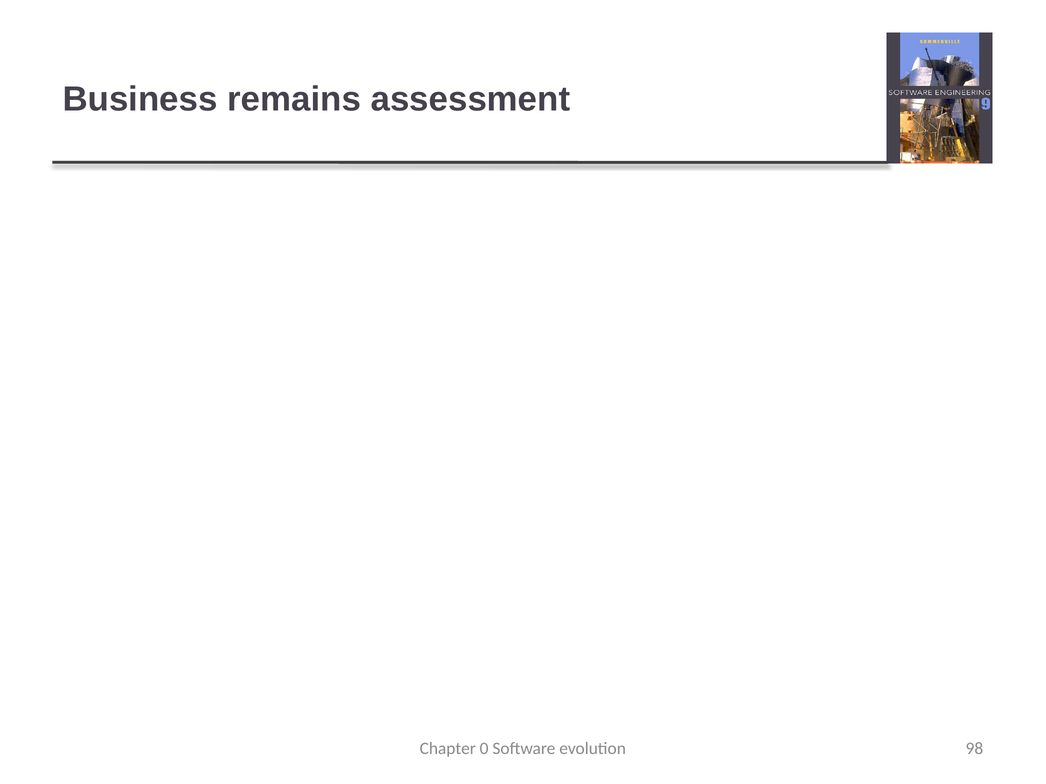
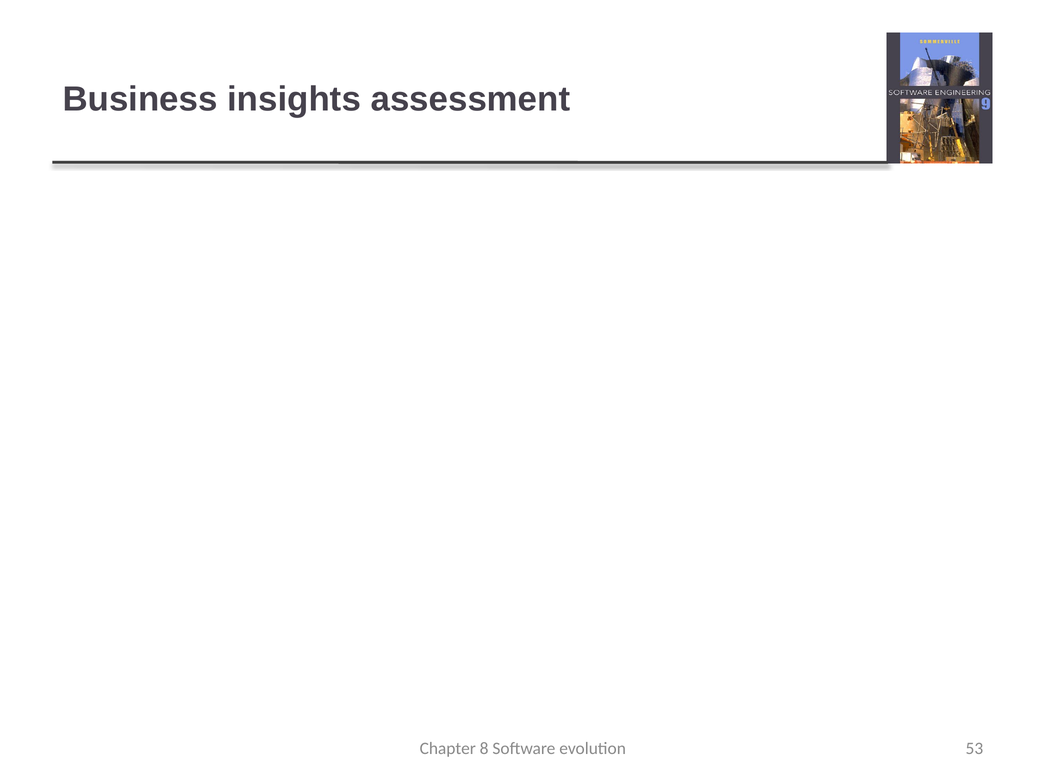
remains: remains -> insights
0: 0 -> 8
98: 98 -> 53
